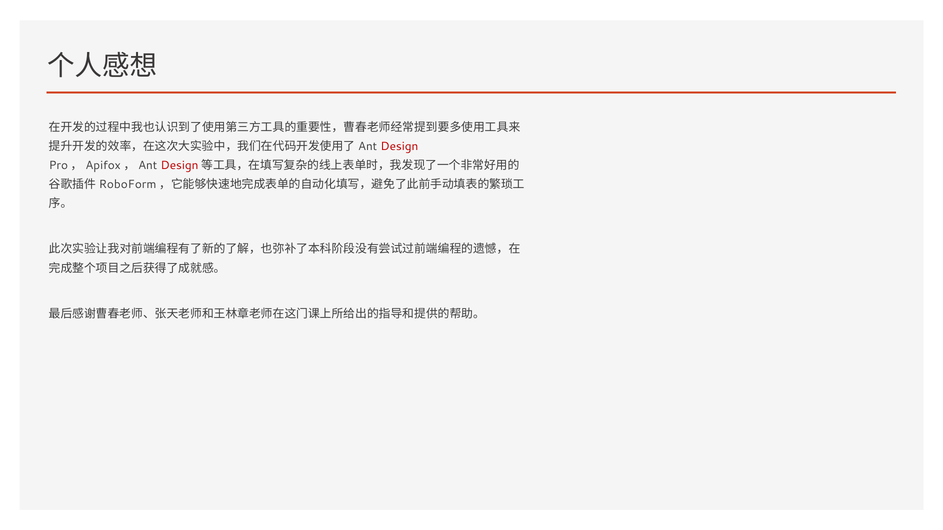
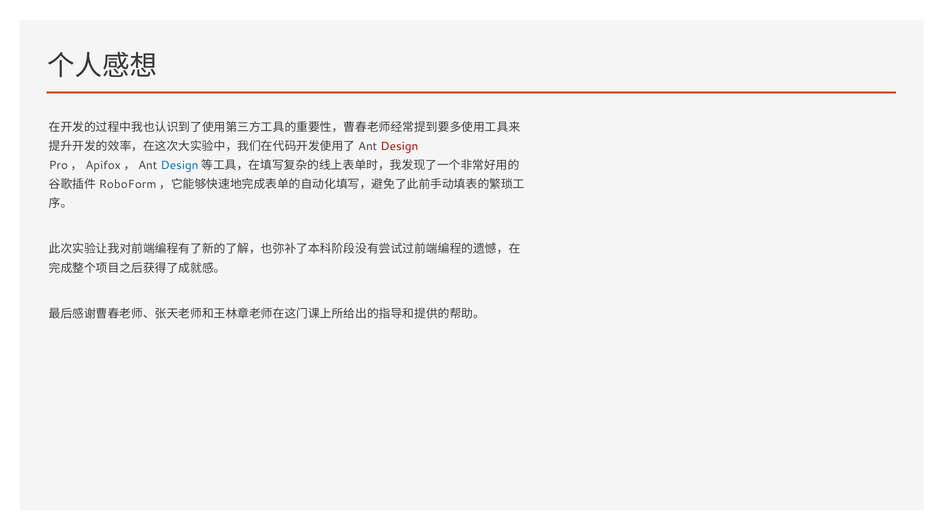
Design at (179, 166) colour: red -> blue
